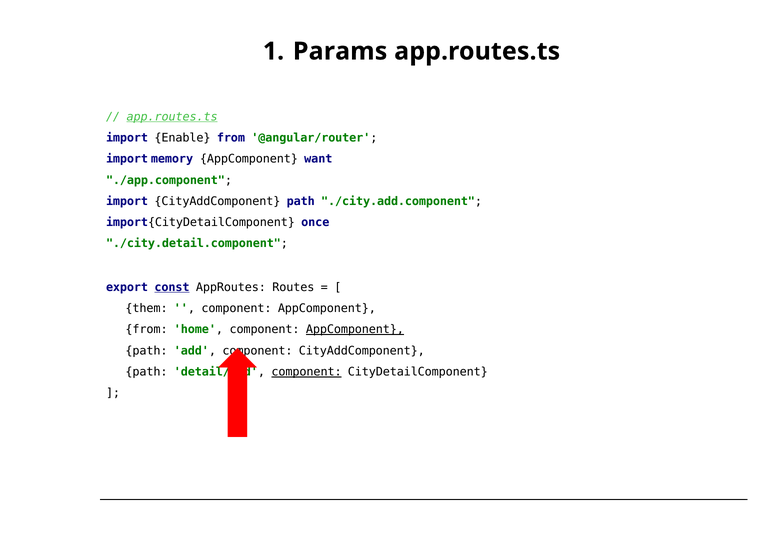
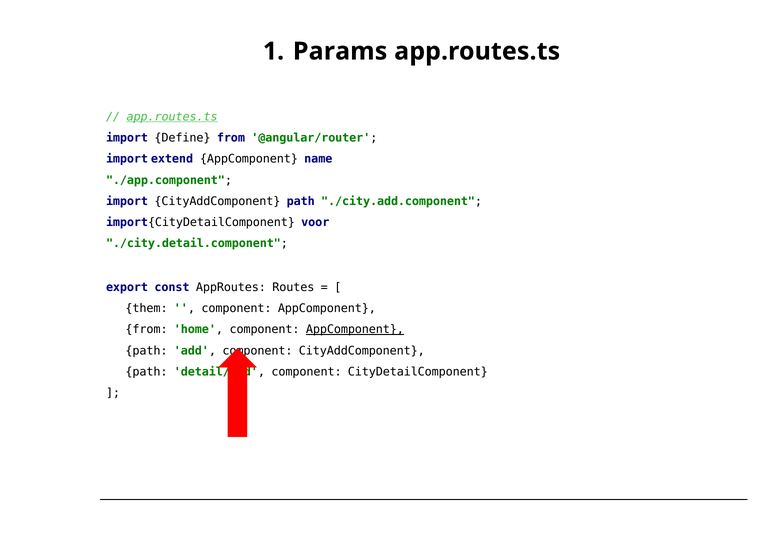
Enable: Enable -> Define
memory: memory -> extend
want: want -> name
once: once -> voor
const underline: present -> none
component at (307, 372) underline: present -> none
